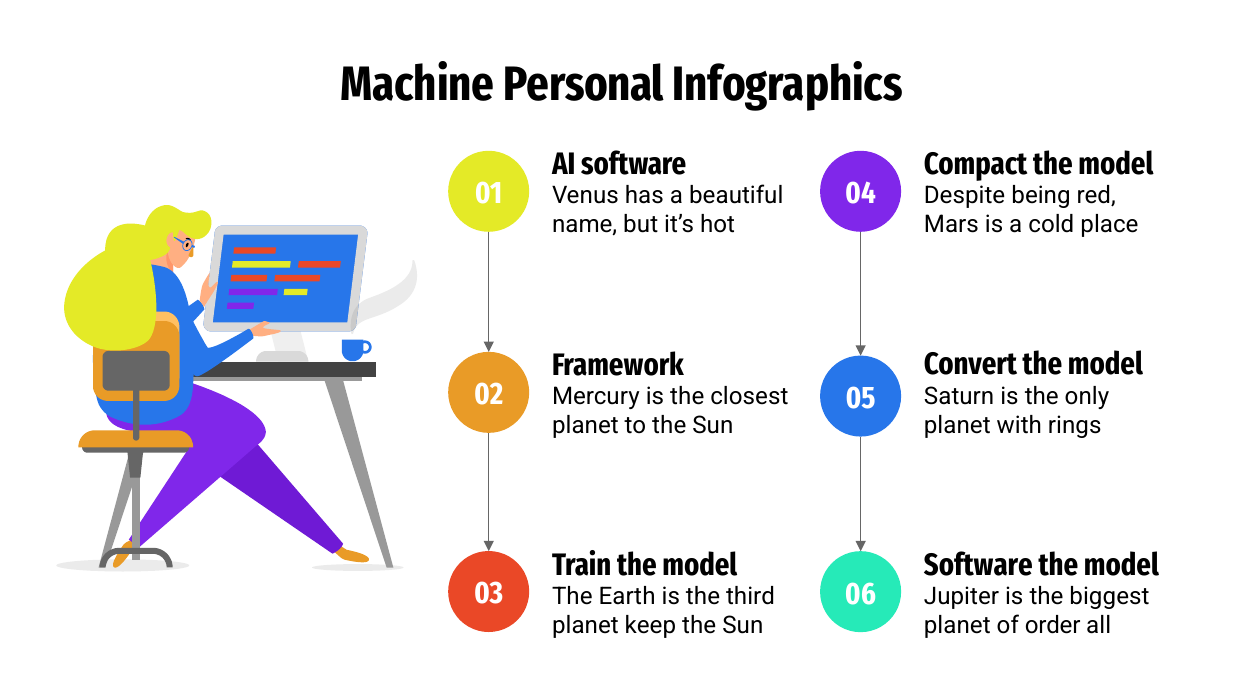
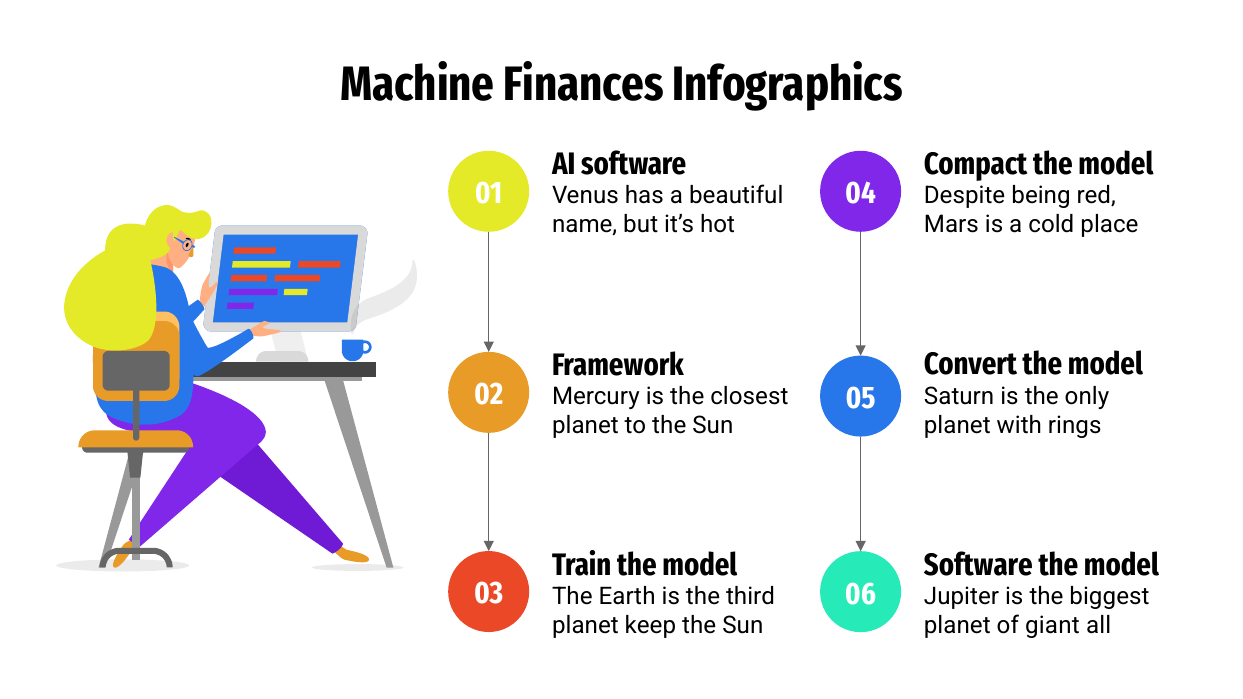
Personal: Personal -> Finances
order: order -> giant
